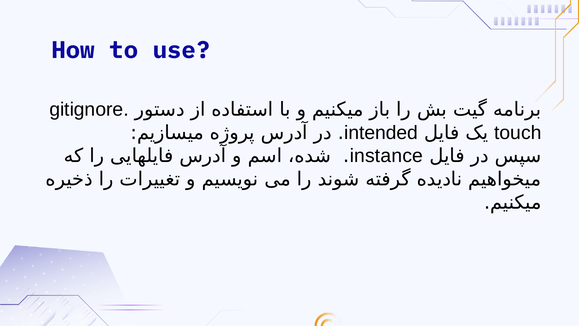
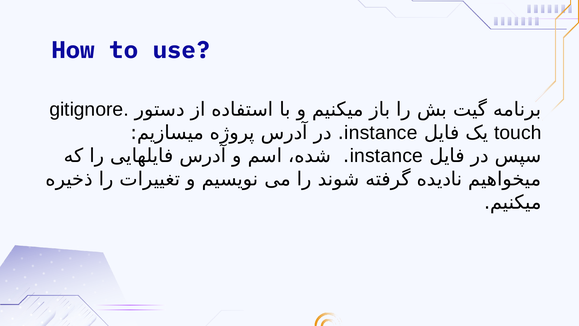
intended at (381, 133): intended -> instance
